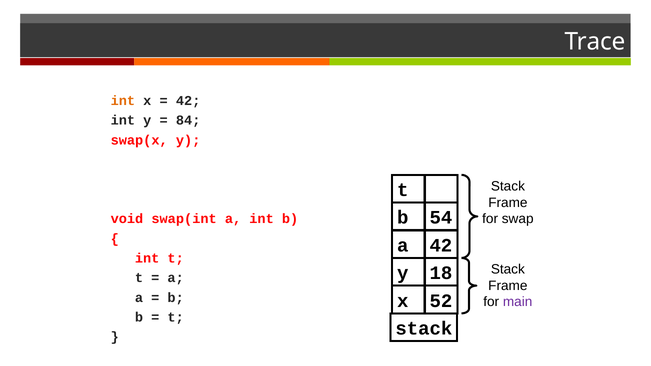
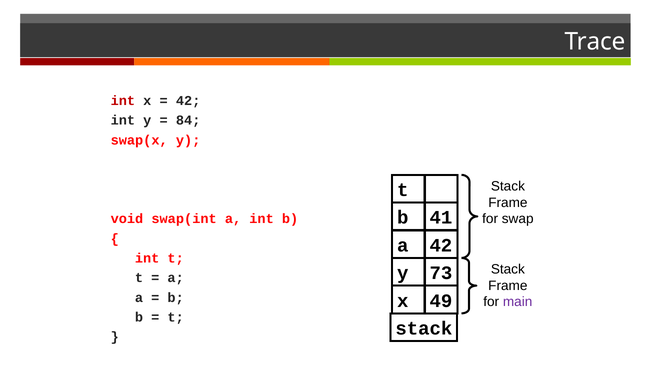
int at (123, 101) colour: orange -> red
54: 54 -> 41
18: 18 -> 73
52: 52 -> 49
